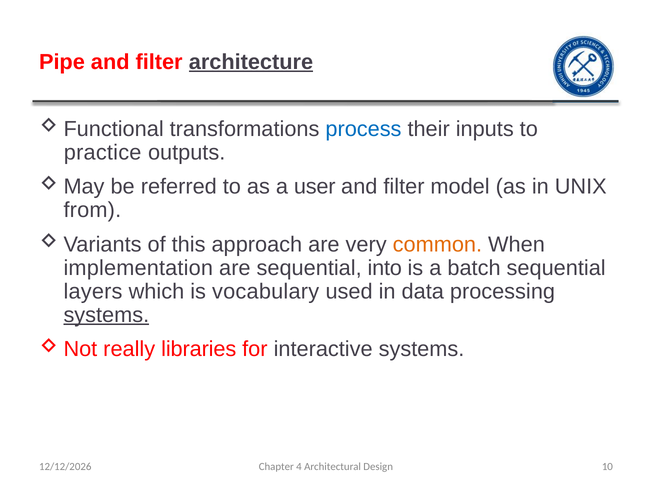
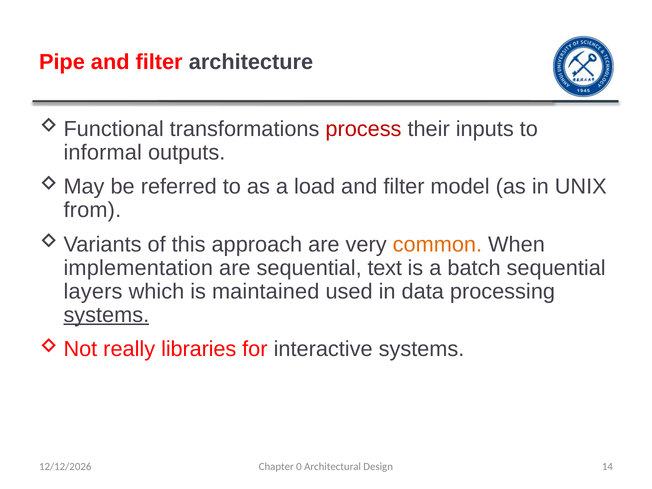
architecture underline: present -> none
process colour: blue -> red
practice: practice -> informal
user: user -> load
into: into -> text
vocabulary: vocabulary -> maintained
4: 4 -> 0
10: 10 -> 14
